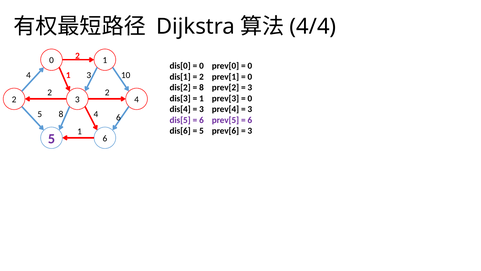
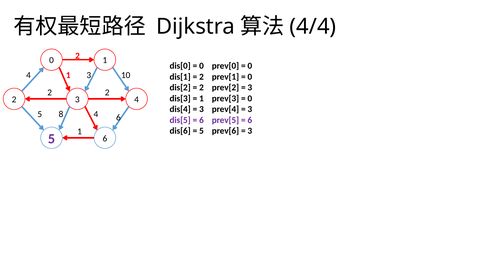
8 at (202, 87): 8 -> 2
